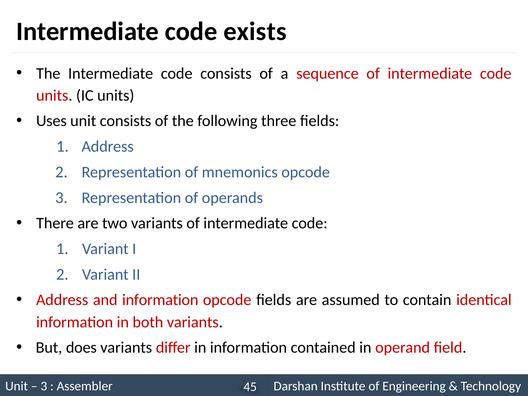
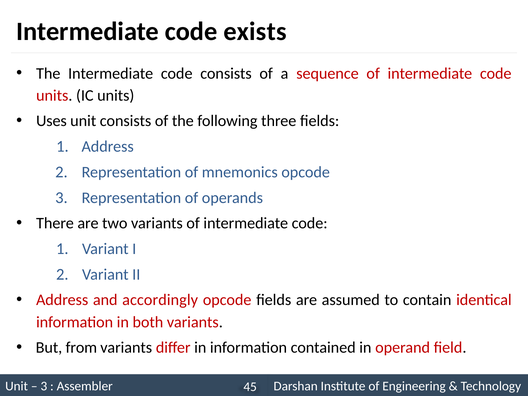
and information: information -> accordingly
does: does -> from
